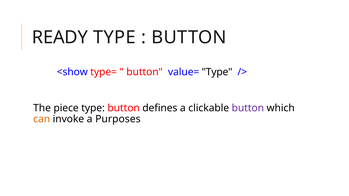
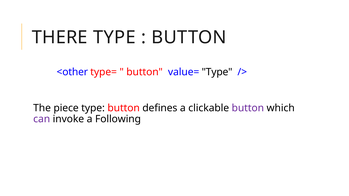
READY: READY -> THERE
<show: <show -> <other
can colour: orange -> purple
Purposes: Purposes -> Following
